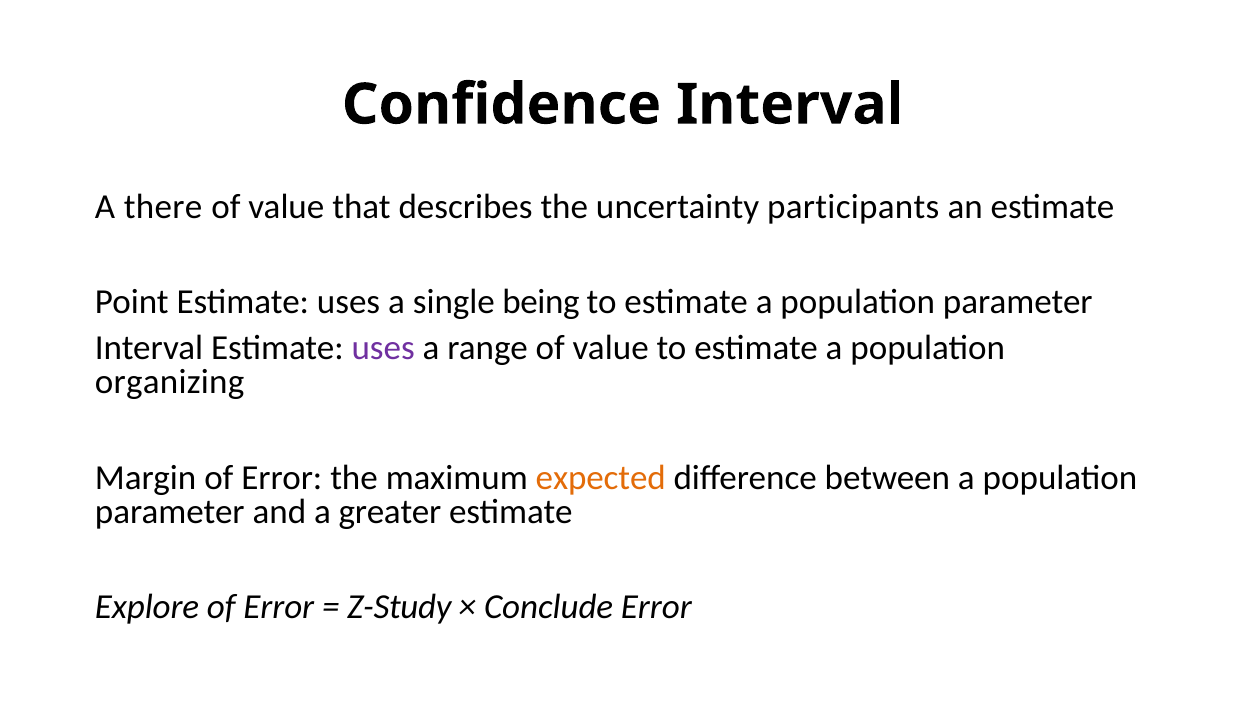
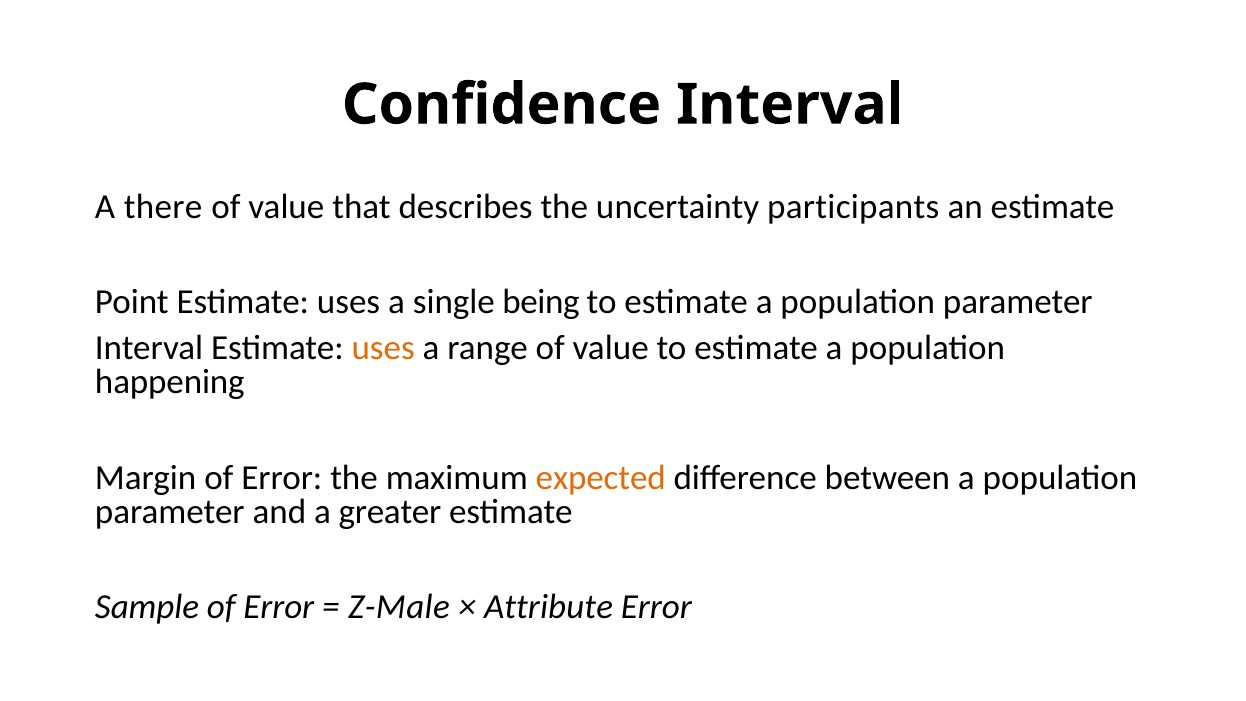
uses at (383, 348) colour: purple -> orange
organizing: organizing -> happening
Explore: Explore -> Sample
Z-Study: Z-Study -> Z-Male
Conclude: Conclude -> Attribute
